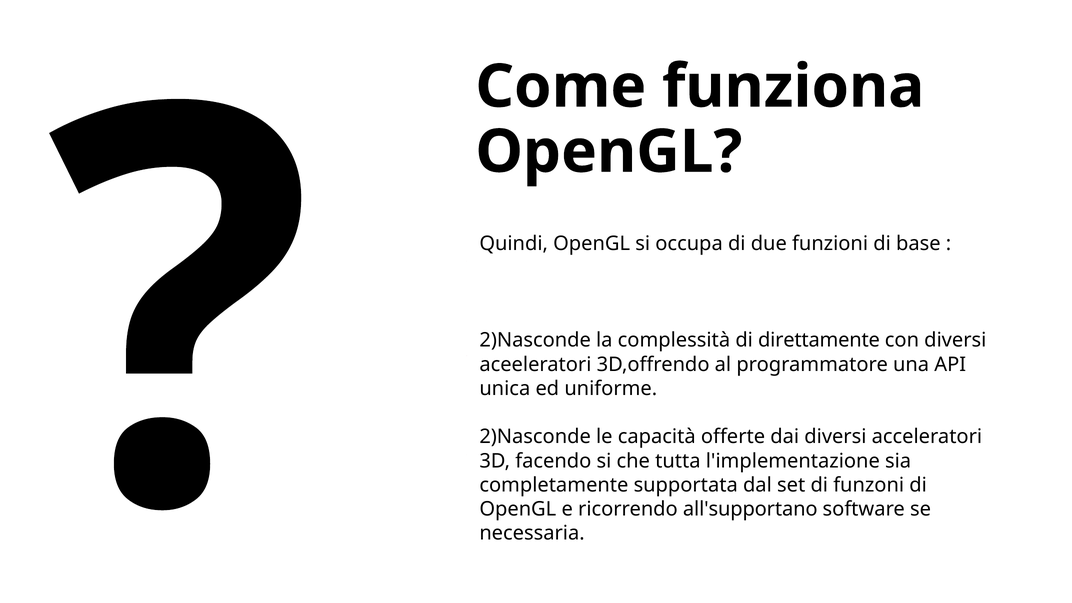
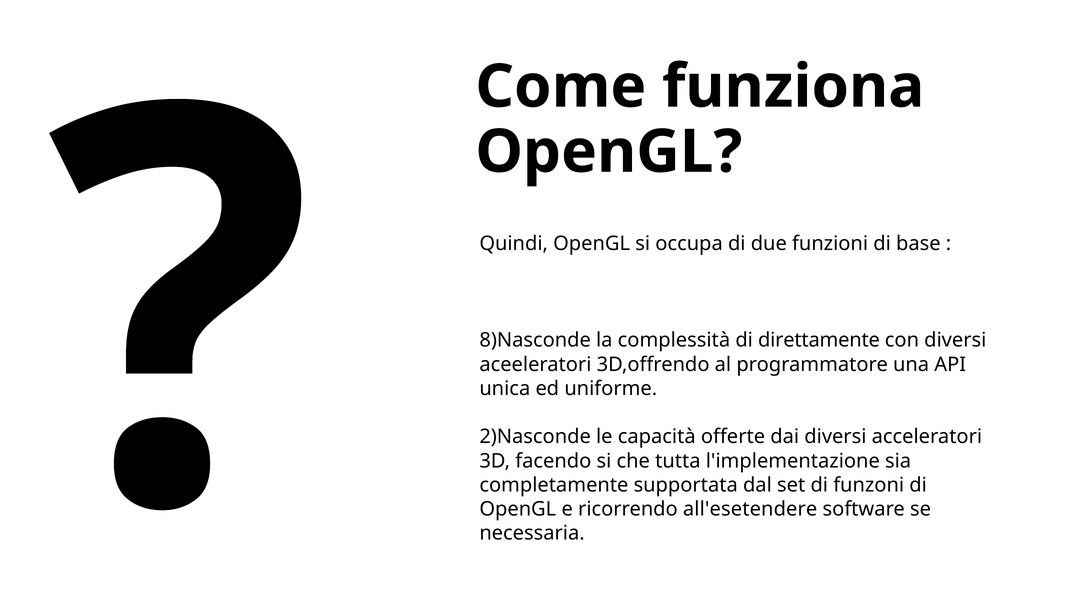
2)Nasconde at (535, 340): 2)Nasconde -> 8)Nasconde
all'supportano: all'supportano -> all'esetendere
